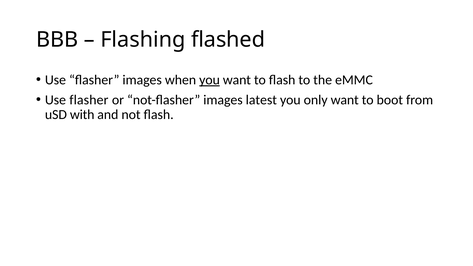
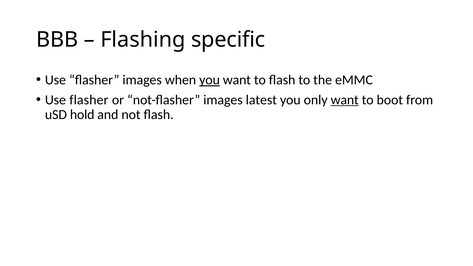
flashed: flashed -> specific
want at (345, 100) underline: none -> present
with: with -> hold
